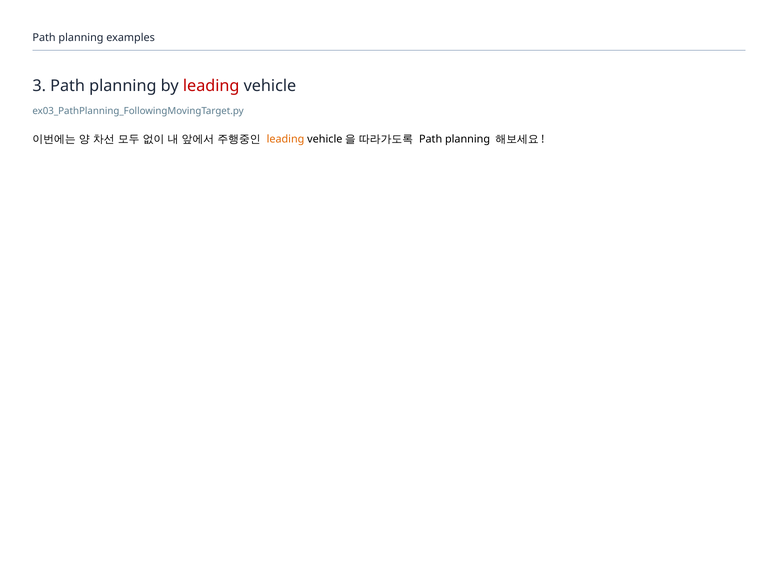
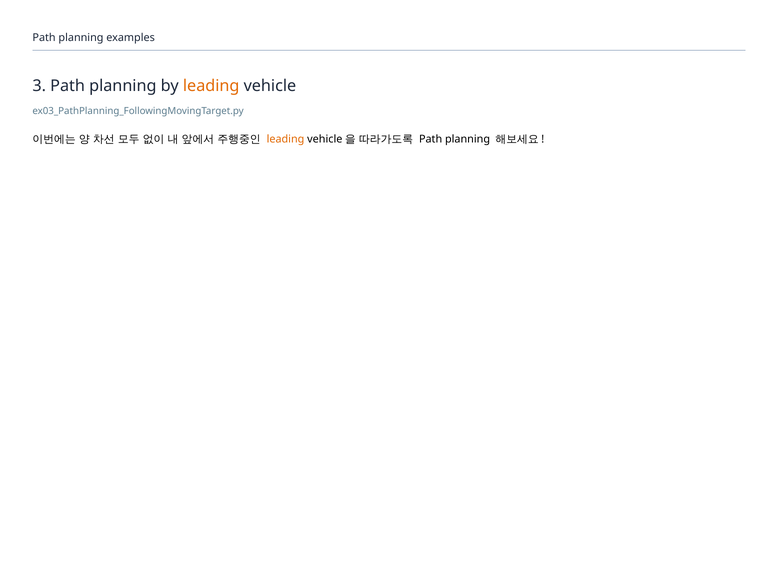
leading at (211, 86) colour: red -> orange
